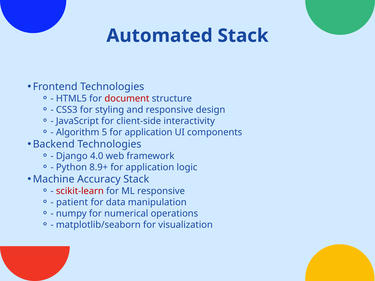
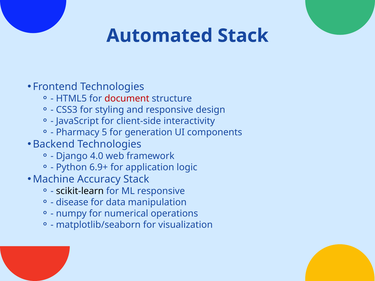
Algorithm: Algorithm -> Pharmacy
5 for application: application -> generation
8.9+: 8.9+ -> 6.9+
scikit-learn colour: red -> black
patient: patient -> disease
